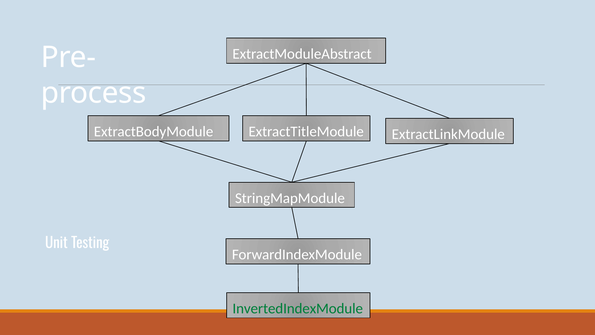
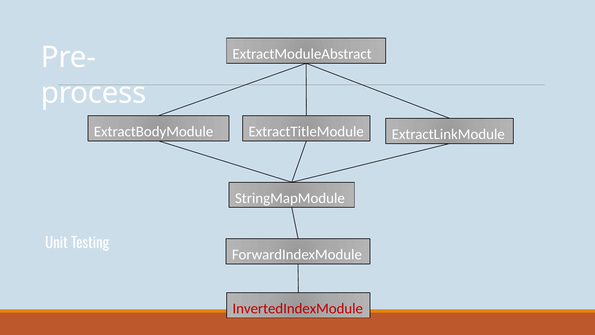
InvertedIndexModule colour: green -> red
